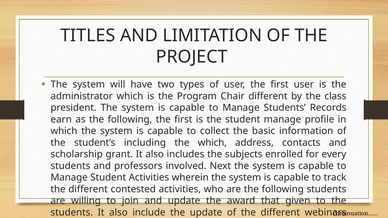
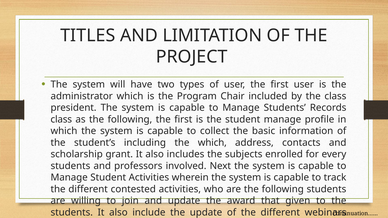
Chair different: different -> included
earn at (61, 119): earn -> class
